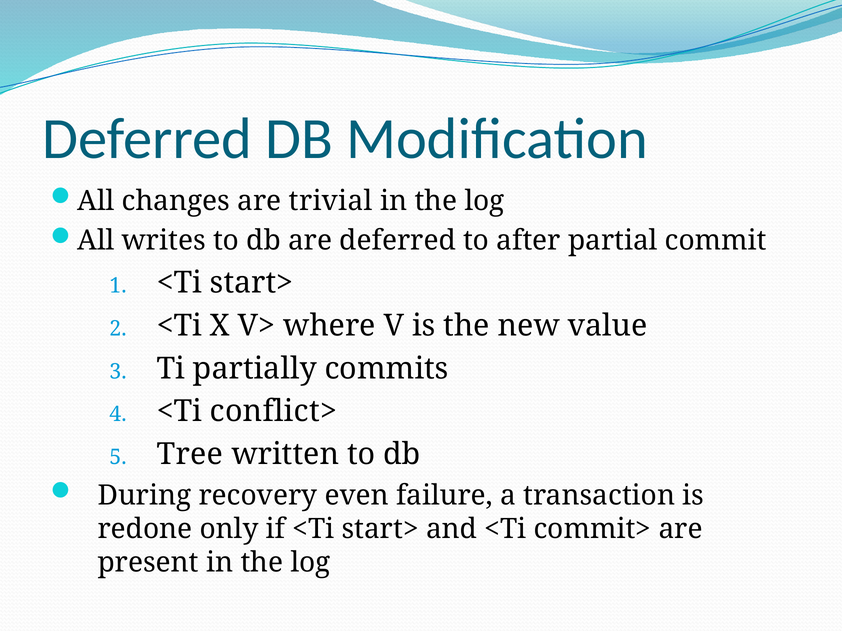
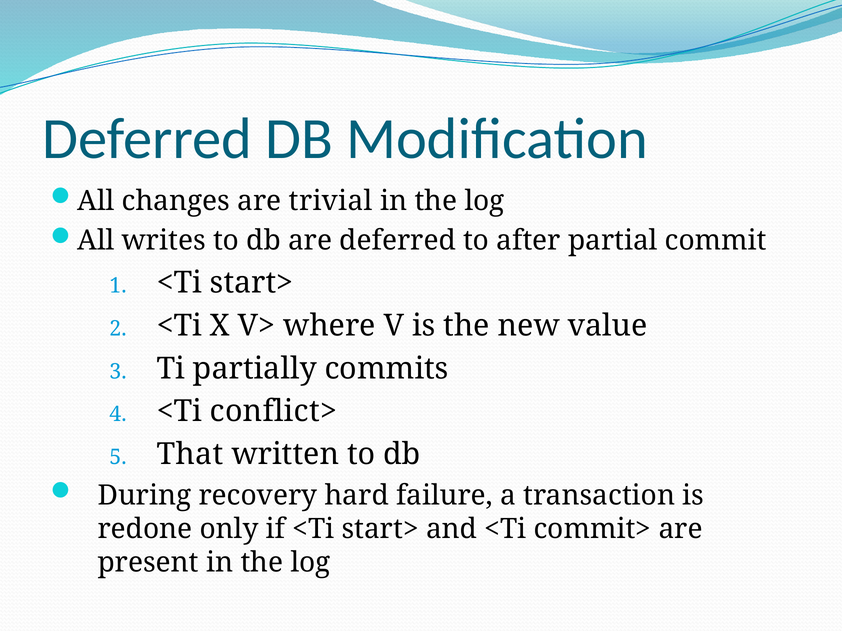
Tree: Tree -> That
even: even -> hard
